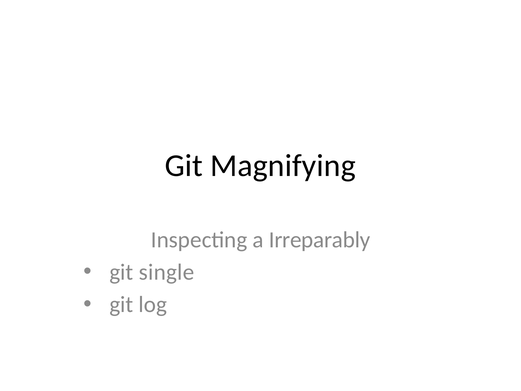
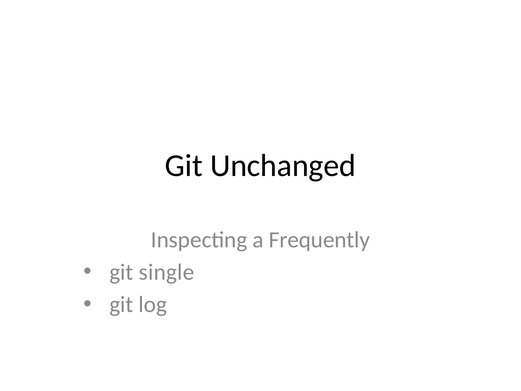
Magnifying: Magnifying -> Unchanged
Irreparably: Irreparably -> Frequently
